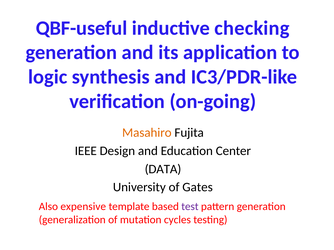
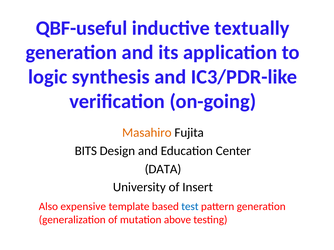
checking: checking -> textually
IEEE: IEEE -> BITS
Gates: Gates -> Insert
test colour: purple -> blue
cycles: cycles -> above
